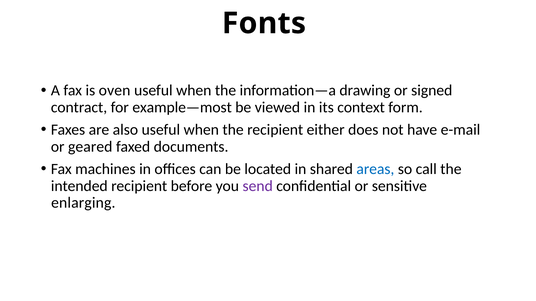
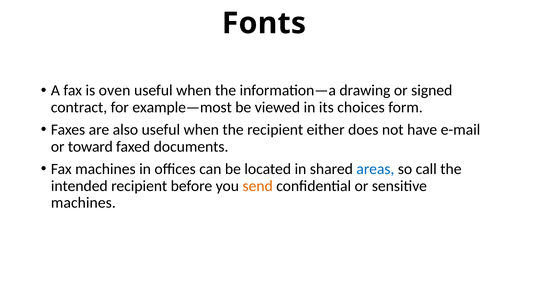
context: context -> choices
geared: geared -> toward
send colour: purple -> orange
enlarging at (83, 203): enlarging -> machines
